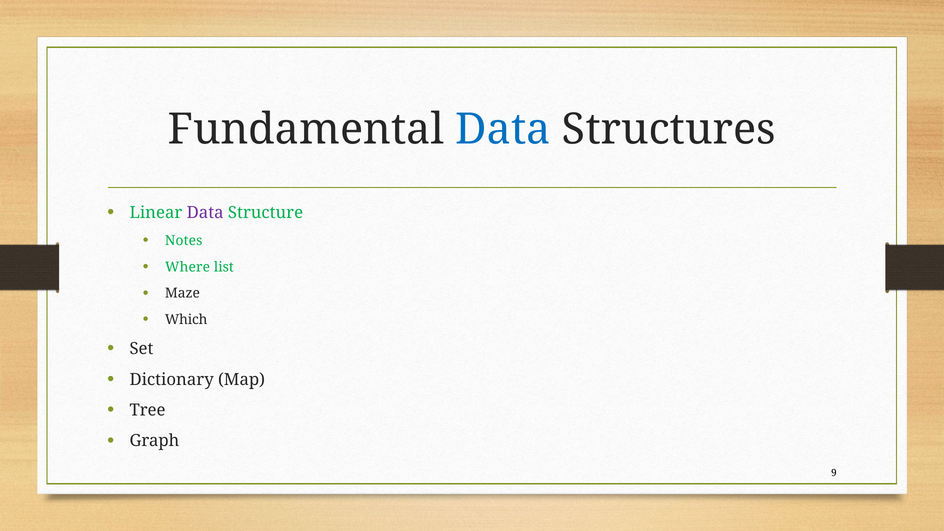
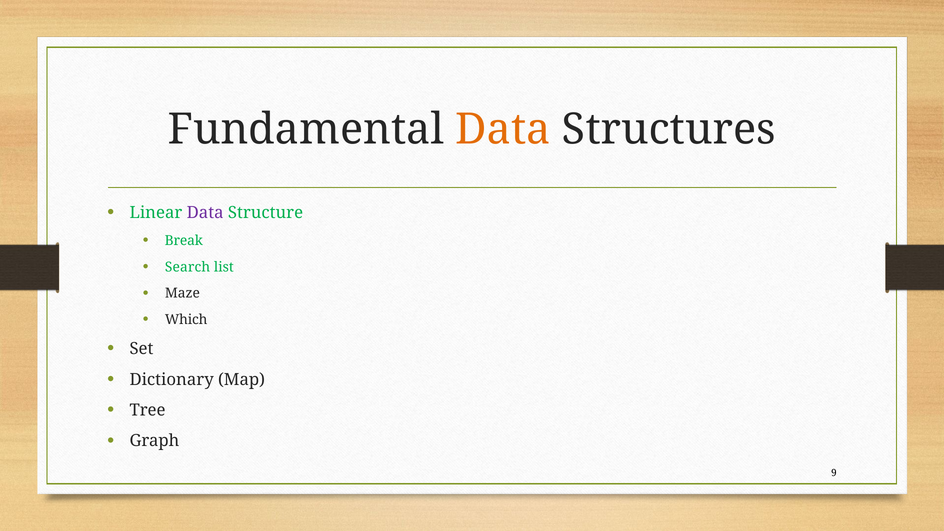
Data at (503, 130) colour: blue -> orange
Notes: Notes -> Break
Where: Where -> Search
